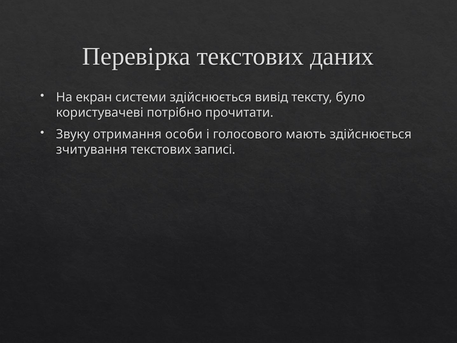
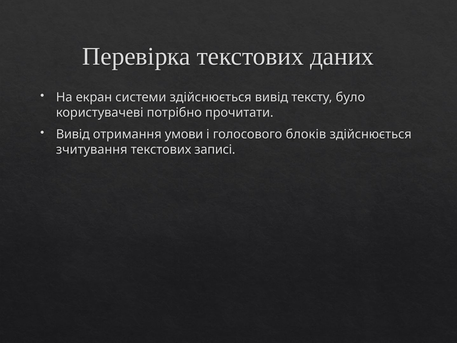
Звуку at (73, 134): Звуку -> Вивід
особи: особи -> умови
мають: мають -> блоків
